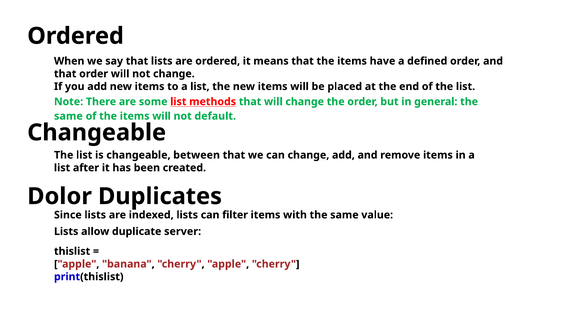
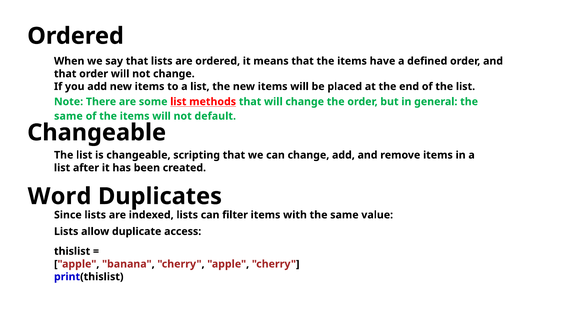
between: between -> scripting
Dolor: Dolor -> Word
server: server -> access
